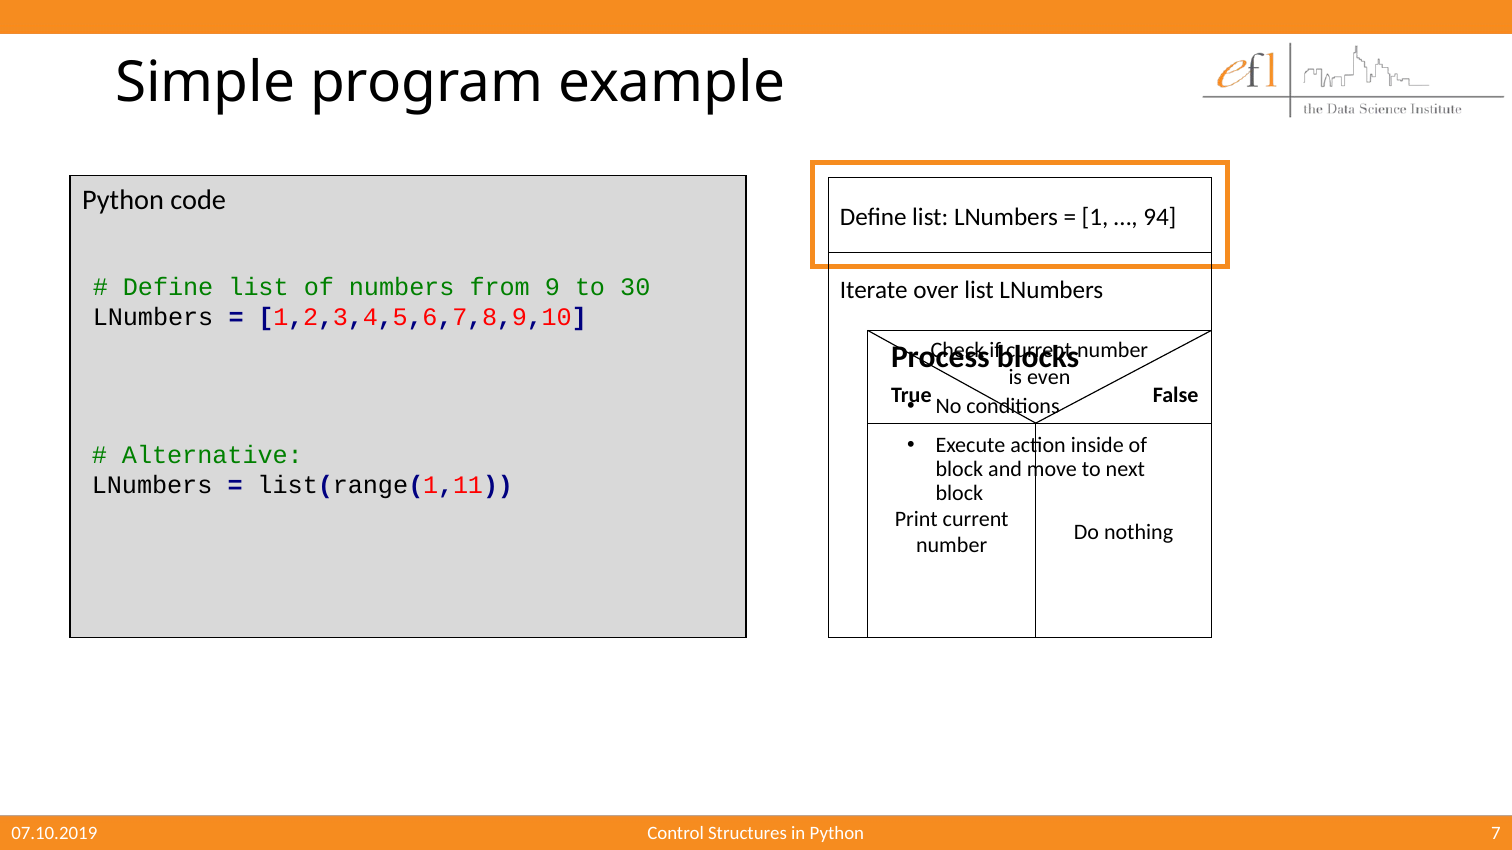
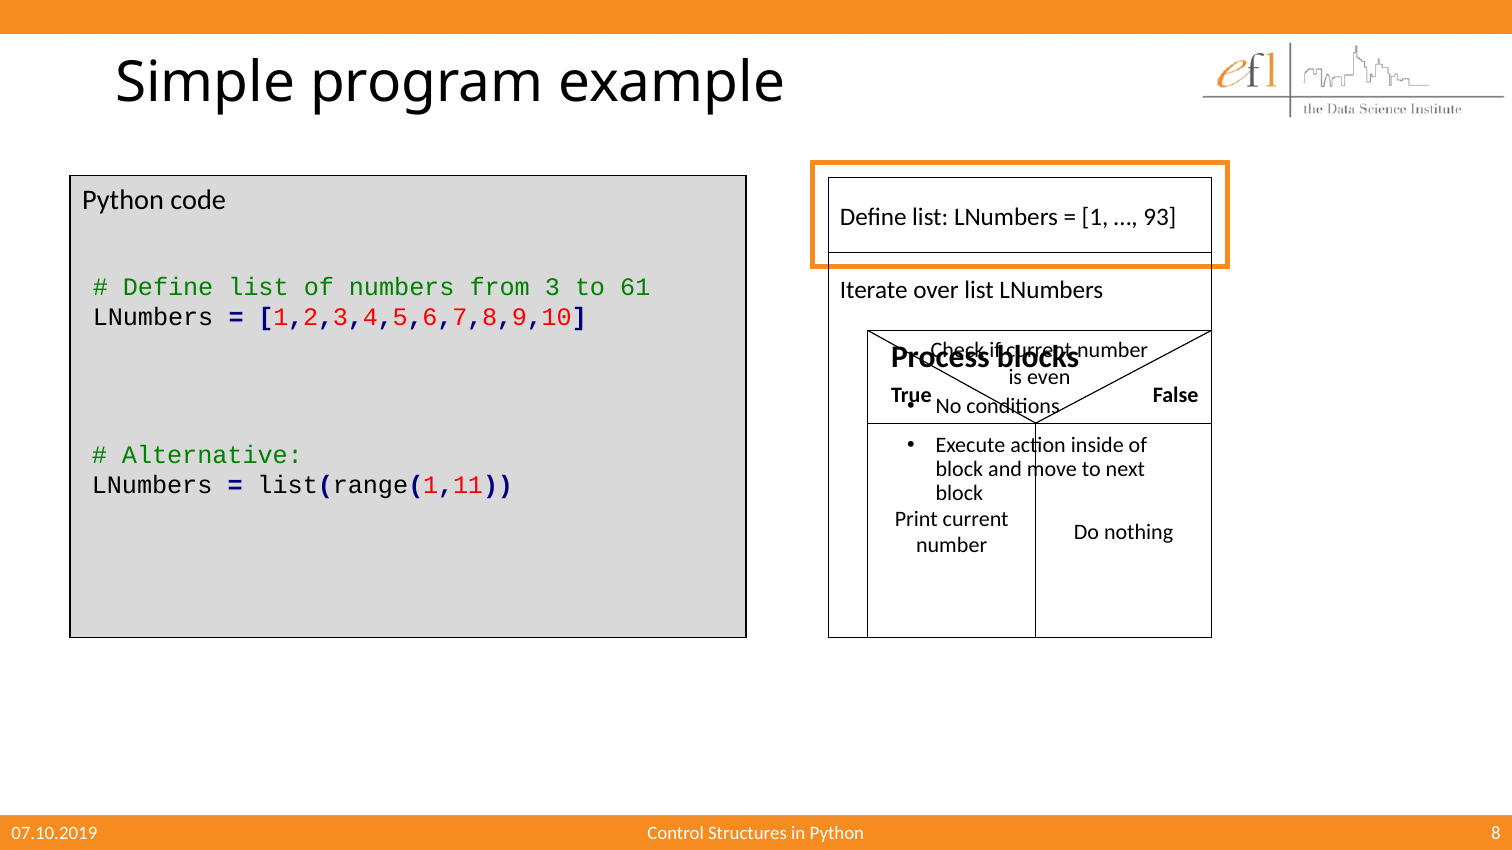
94: 94 -> 93
9: 9 -> 3
30: 30 -> 61
7: 7 -> 8
